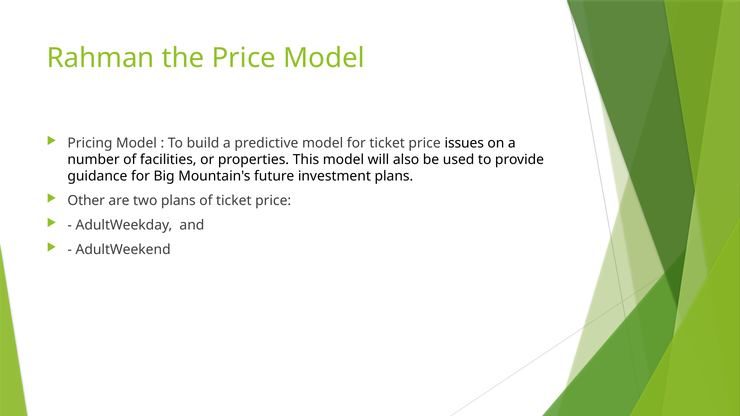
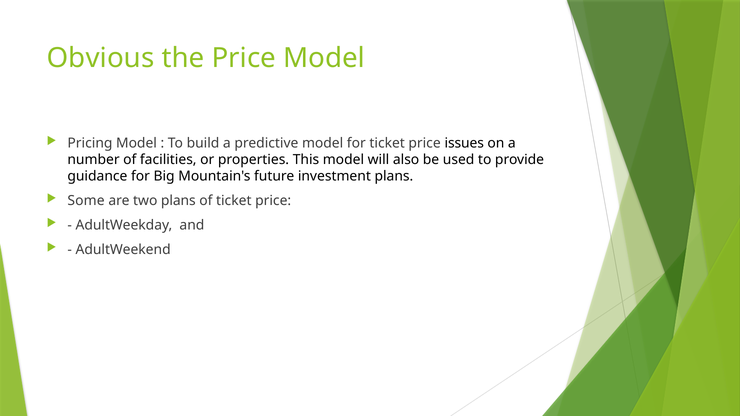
Rahman: Rahman -> Obvious
Other: Other -> Some
